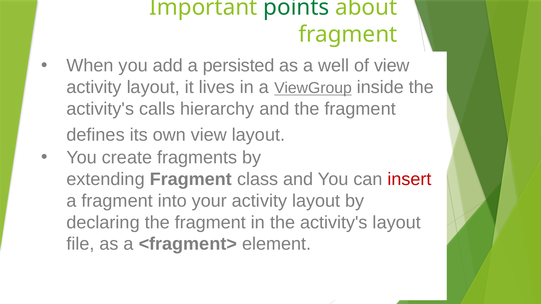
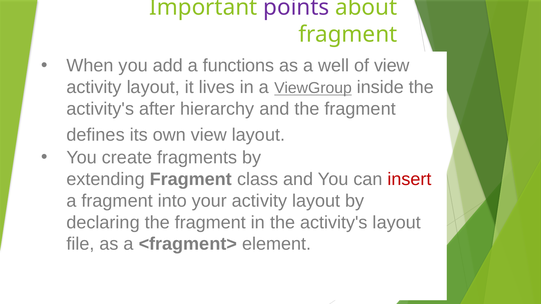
points colour: green -> purple
persisted: persisted -> functions
calls: calls -> after
